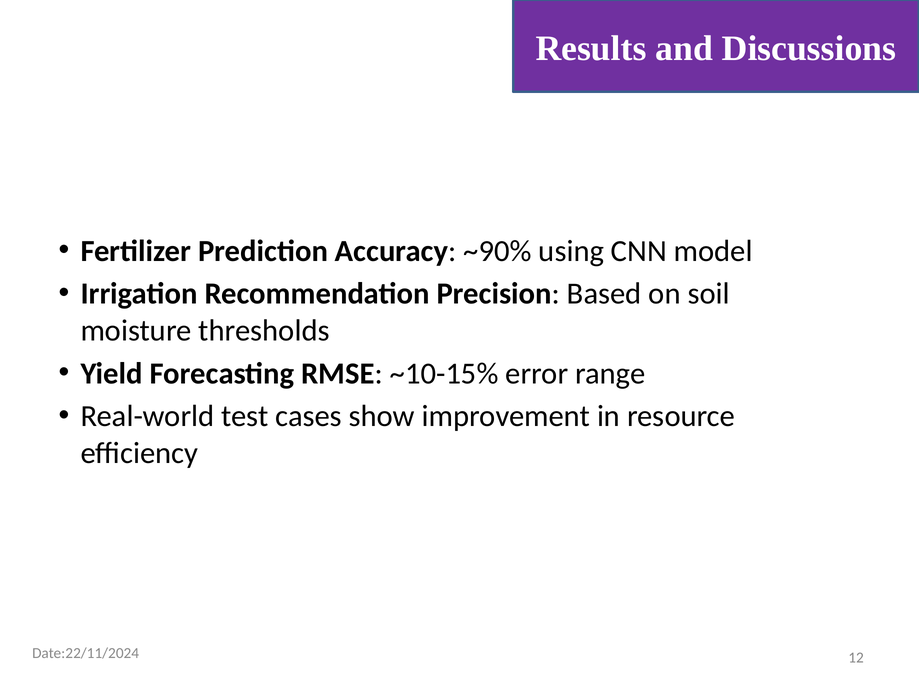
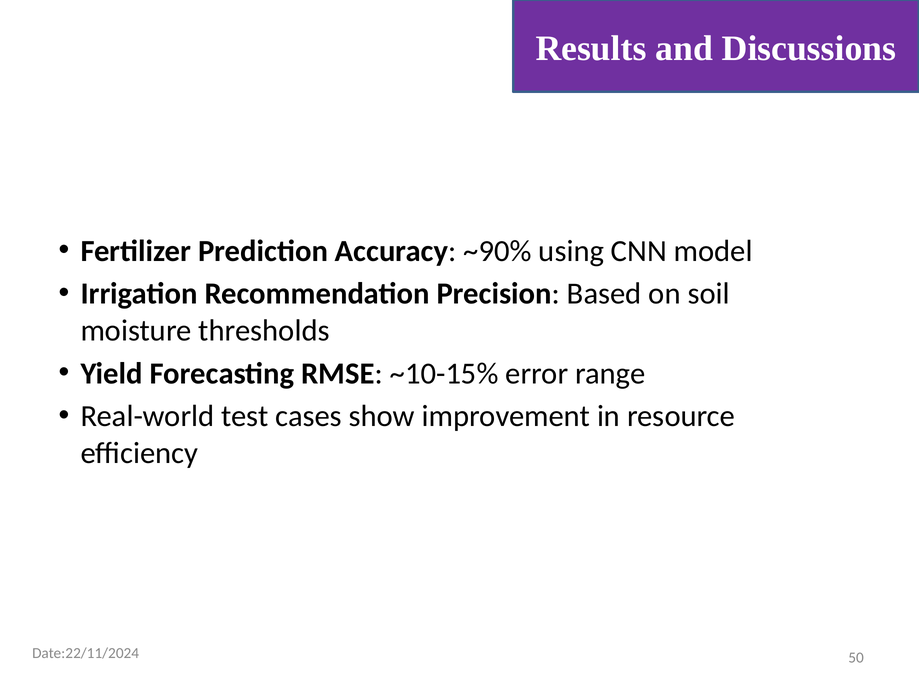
12: 12 -> 50
